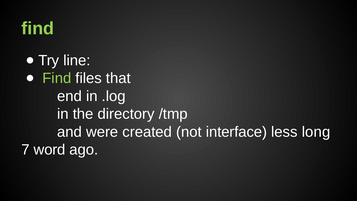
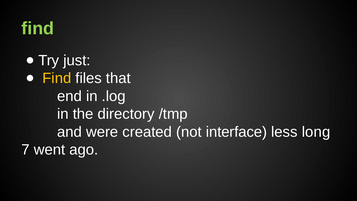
line: line -> just
Find at (57, 78) colour: light green -> yellow
word: word -> went
